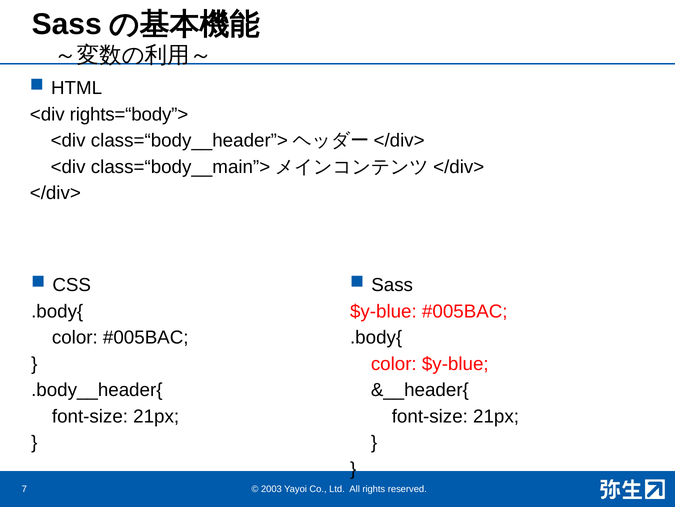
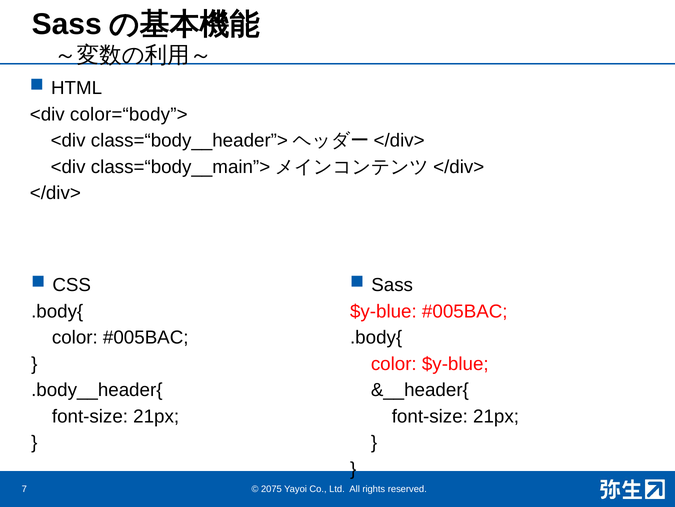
rights=“body”>: rights=“body”> -> color=“body”>
2003: 2003 -> 2075
